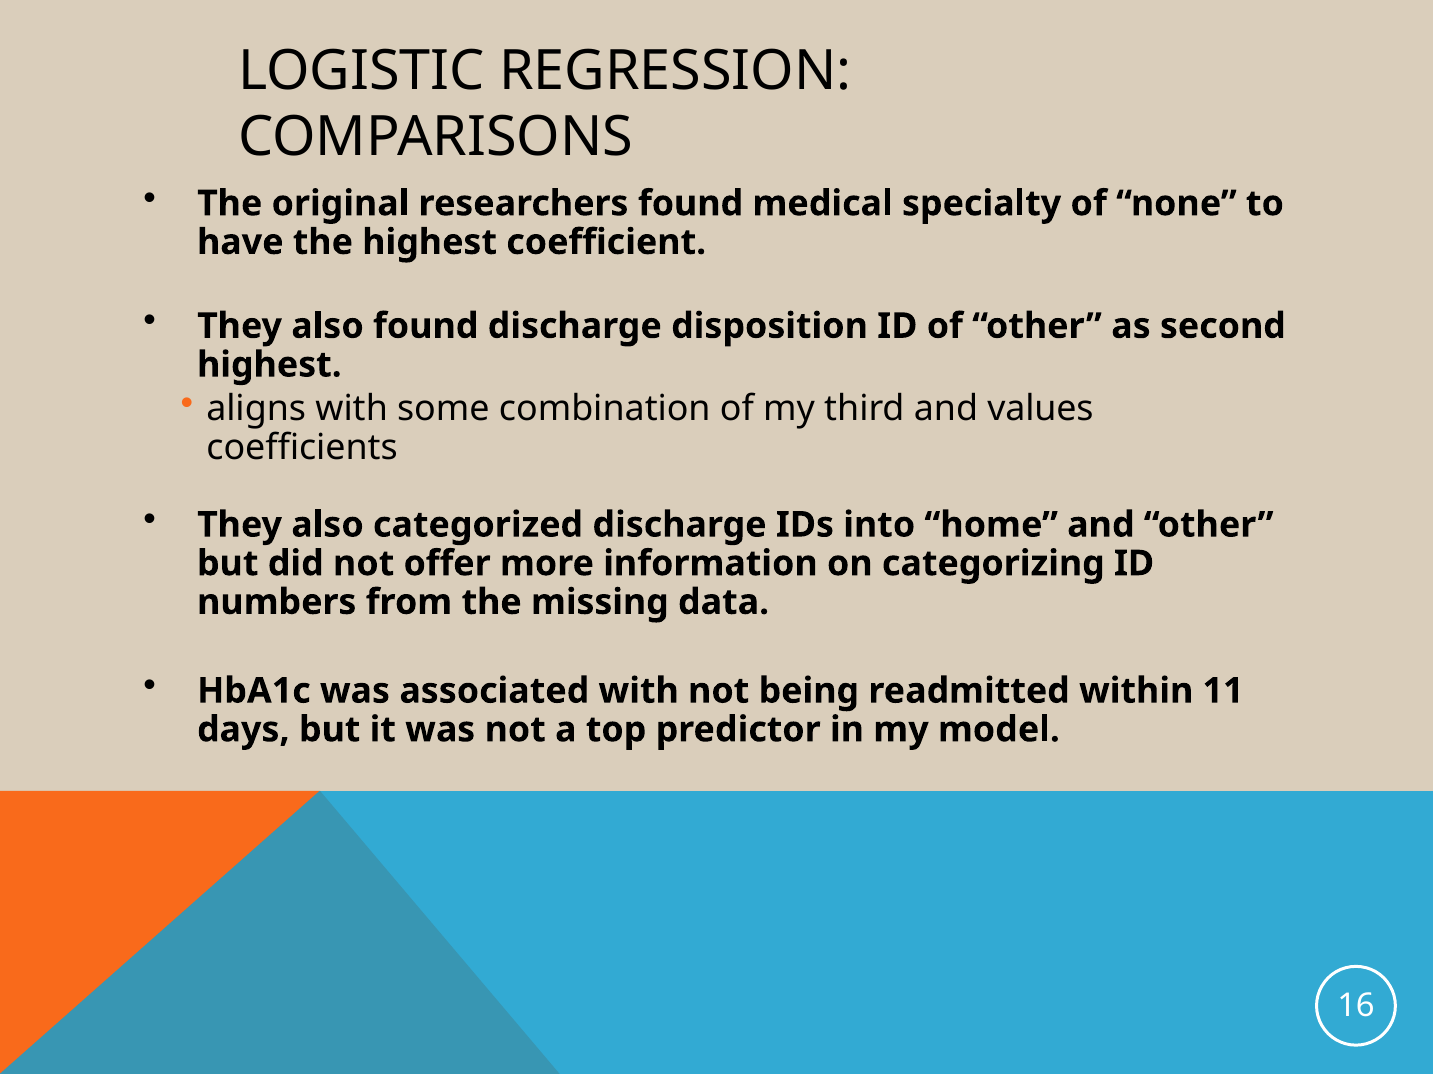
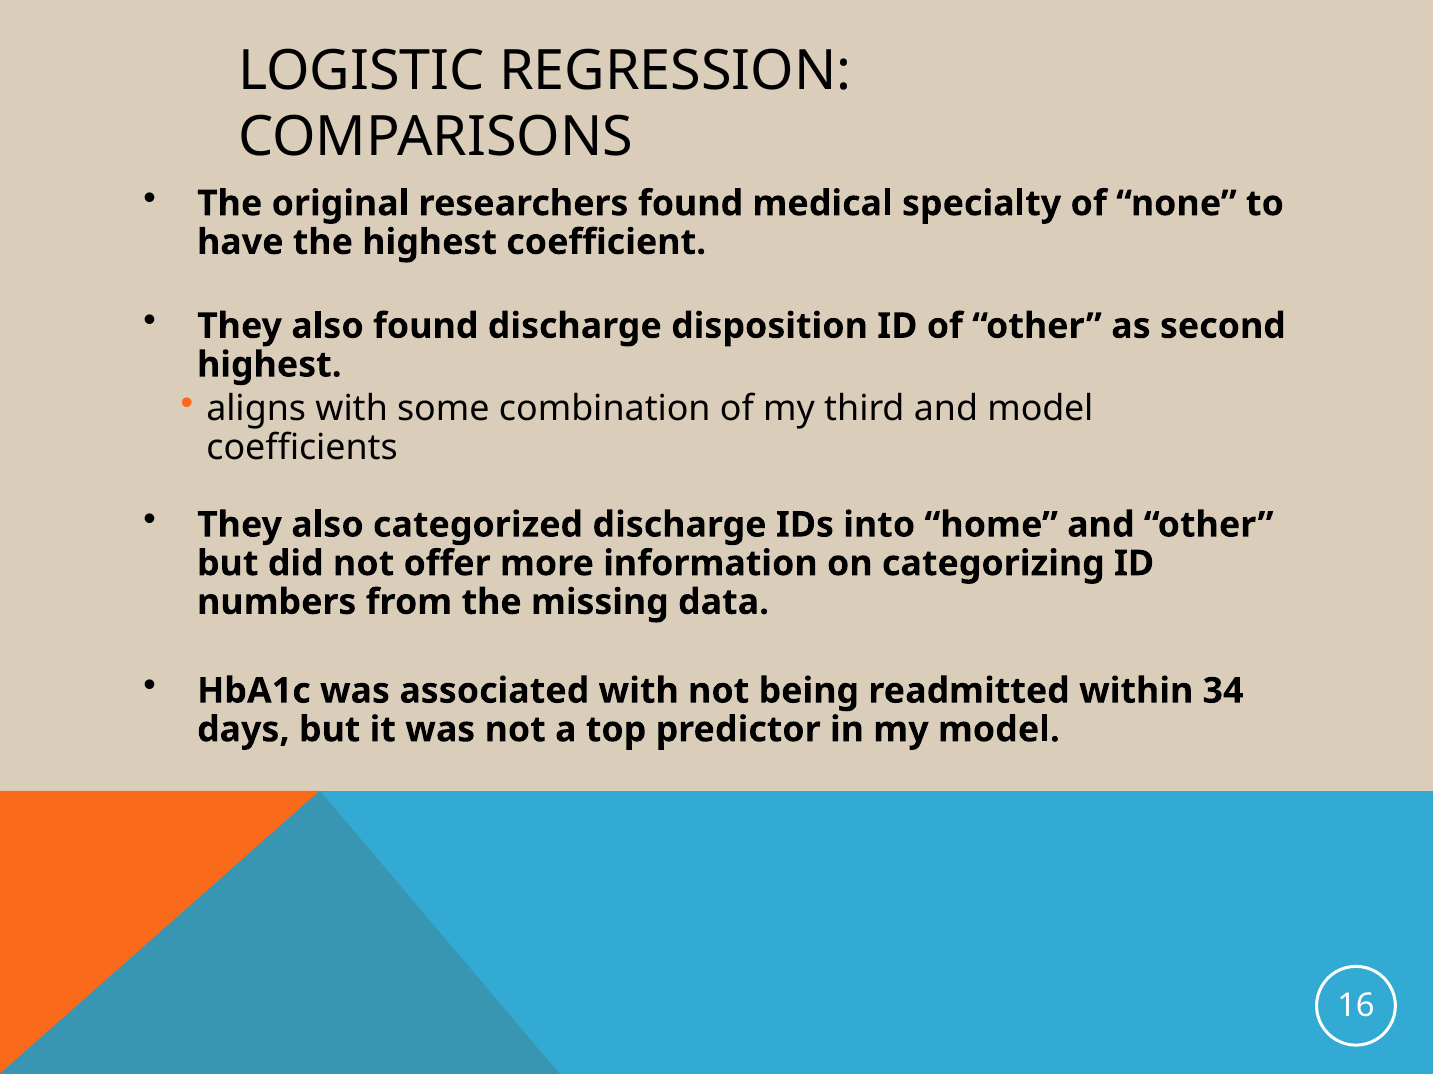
and values: values -> model
11: 11 -> 34
